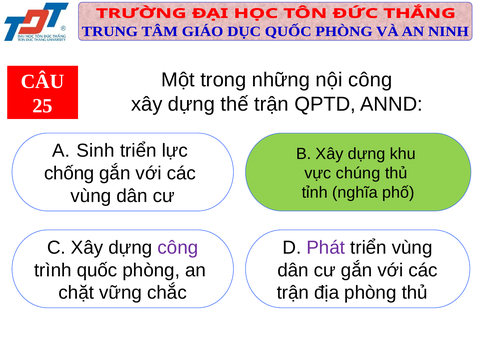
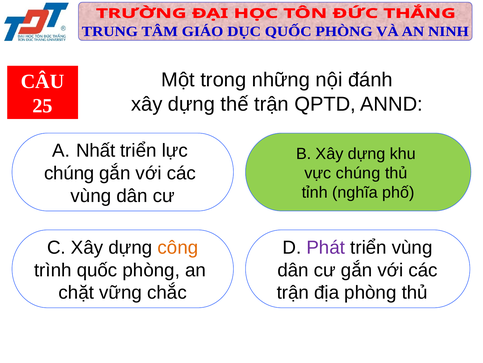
nội công: công -> đánh
Sinh: Sinh -> Nhất
chống at (69, 173): chống -> chúng
công at (178, 247) colour: purple -> orange
